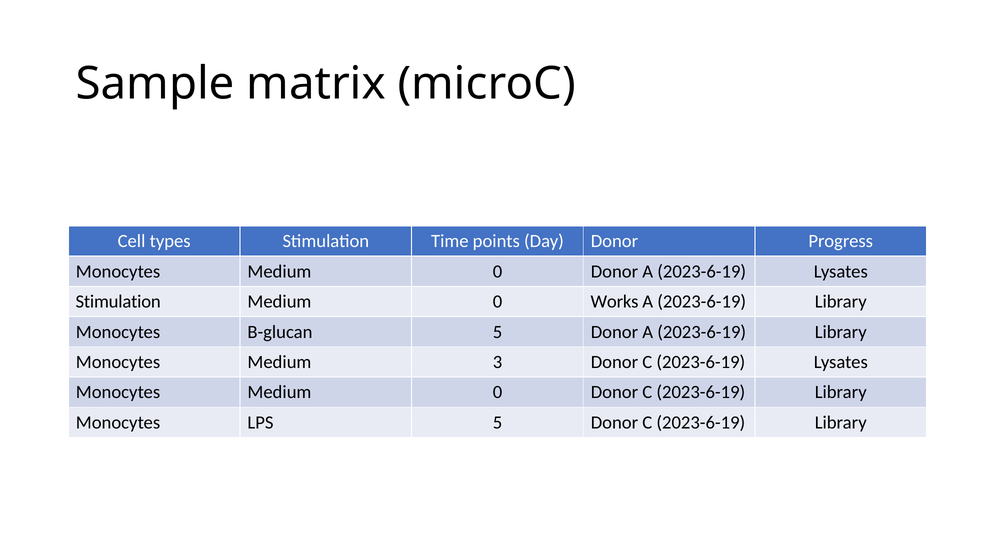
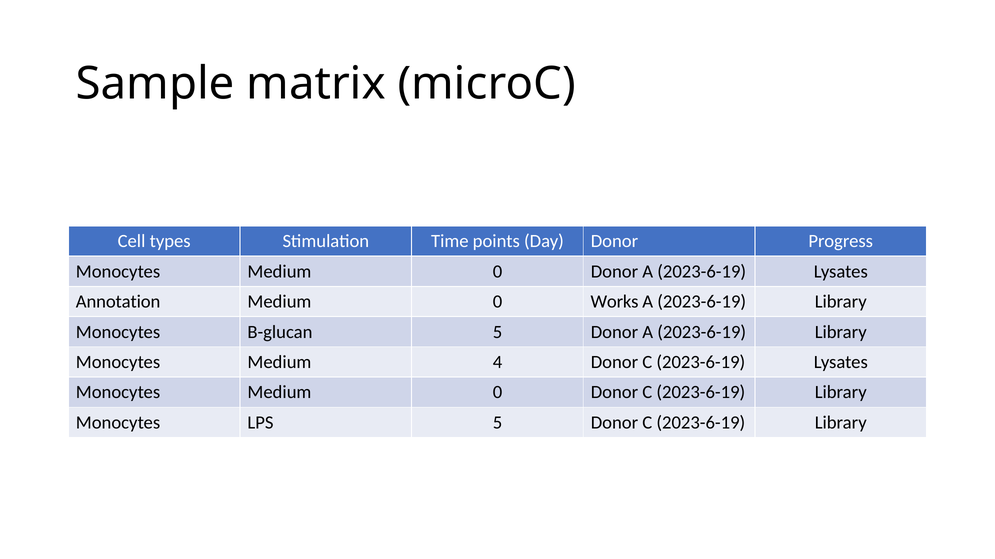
Stimulation at (118, 302): Stimulation -> Annotation
3: 3 -> 4
